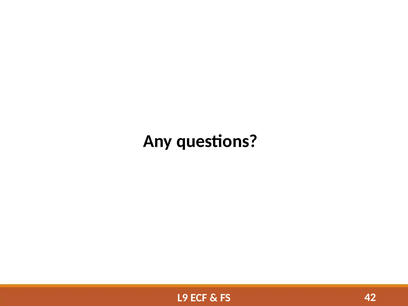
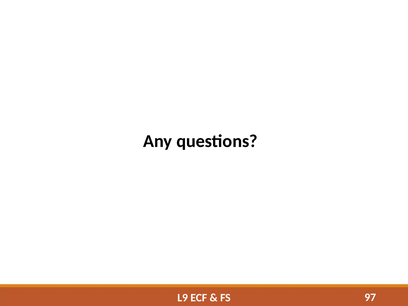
42: 42 -> 97
